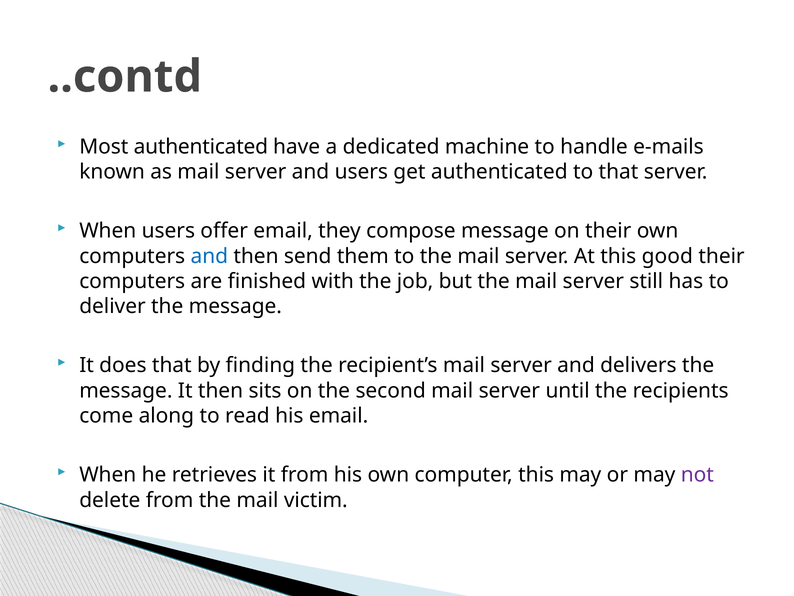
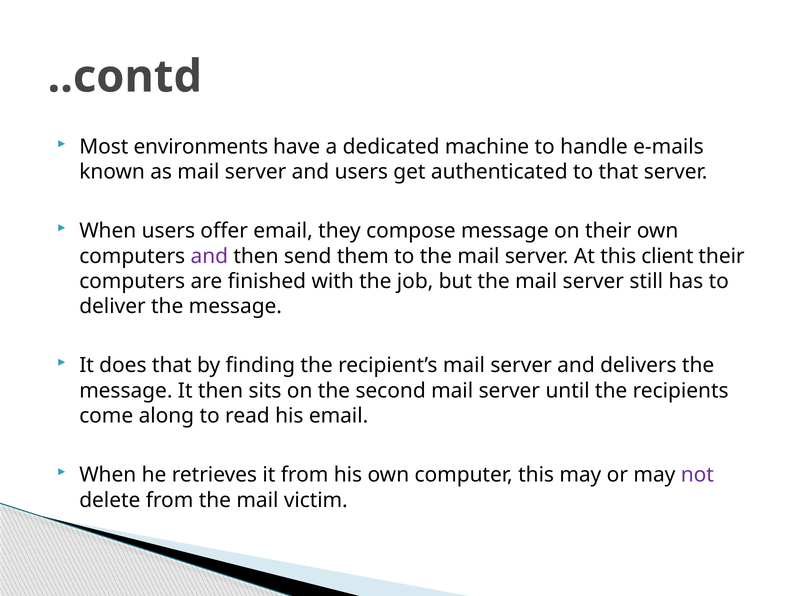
Most authenticated: authenticated -> environments
and at (209, 256) colour: blue -> purple
good: good -> client
